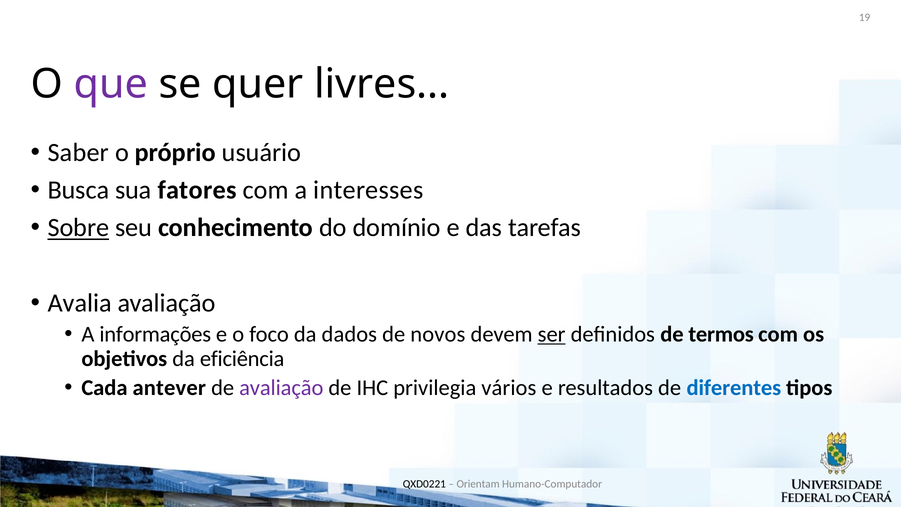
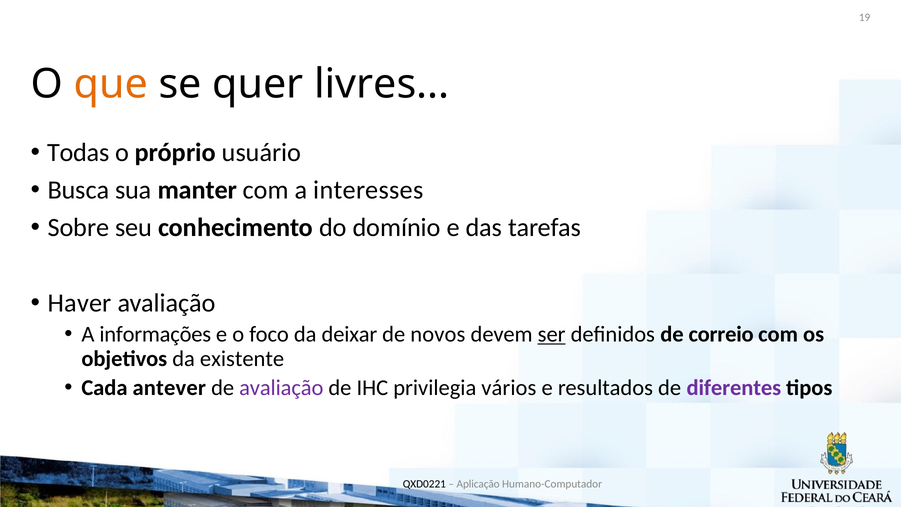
que colour: purple -> orange
Saber: Saber -> Todas
fatores: fatores -> manter
Sobre underline: present -> none
Avalia: Avalia -> Haver
dados: dados -> deixar
termos: termos -> correio
eficiência: eficiência -> existente
diferentes colour: blue -> purple
Orientam: Orientam -> Aplicação
